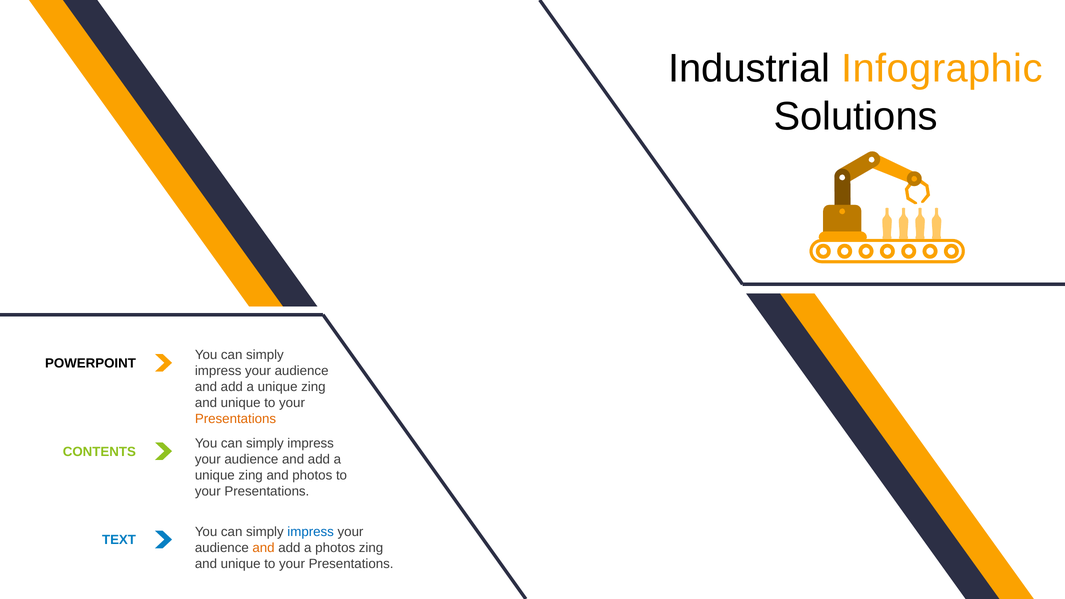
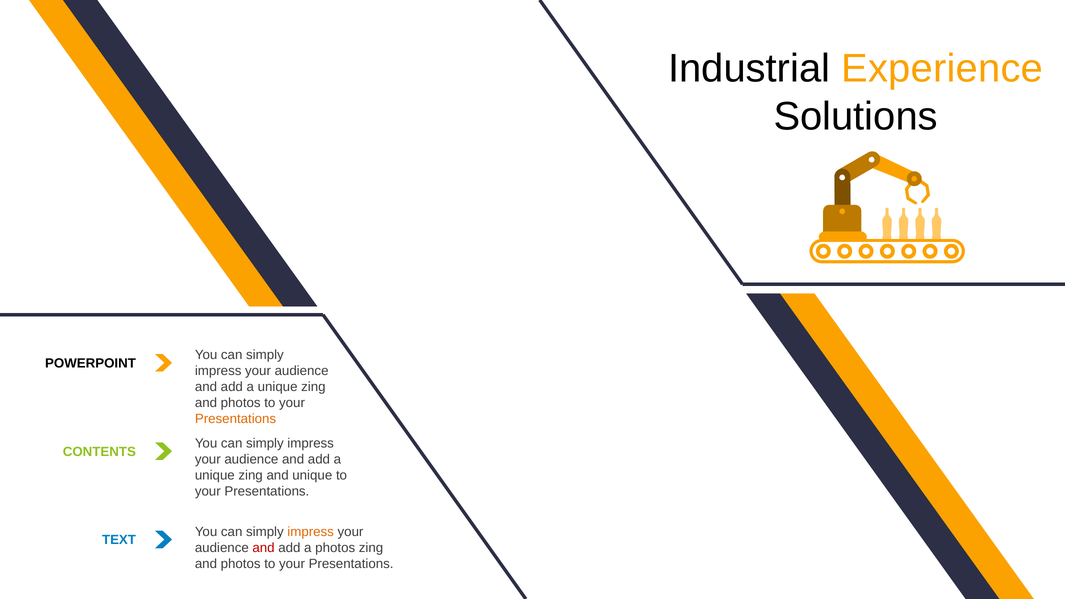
Infographic: Infographic -> Experience
unique at (241, 403): unique -> photos
and photos: photos -> unique
impress at (311, 532) colour: blue -> orange
and at (264, 548) colour: orange -> red
unique at (241, 564): unique -> photos
